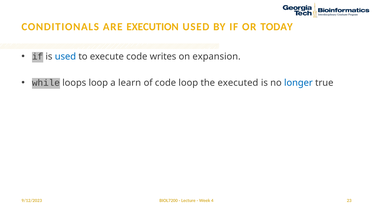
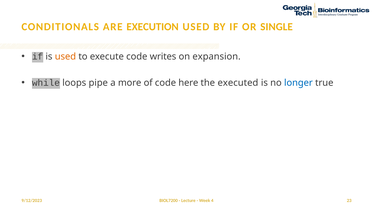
TODAY: TODAY -> SINGLE
used at (65, 57) colour: blue -> orange
loops loop: loop -> pipe
learn: learn -> more
code loop: loop -> here
